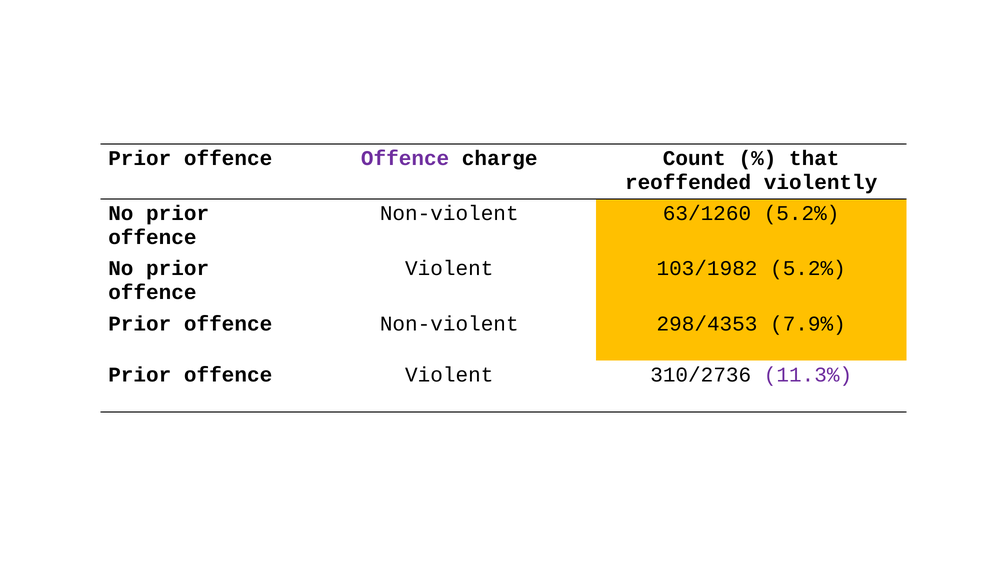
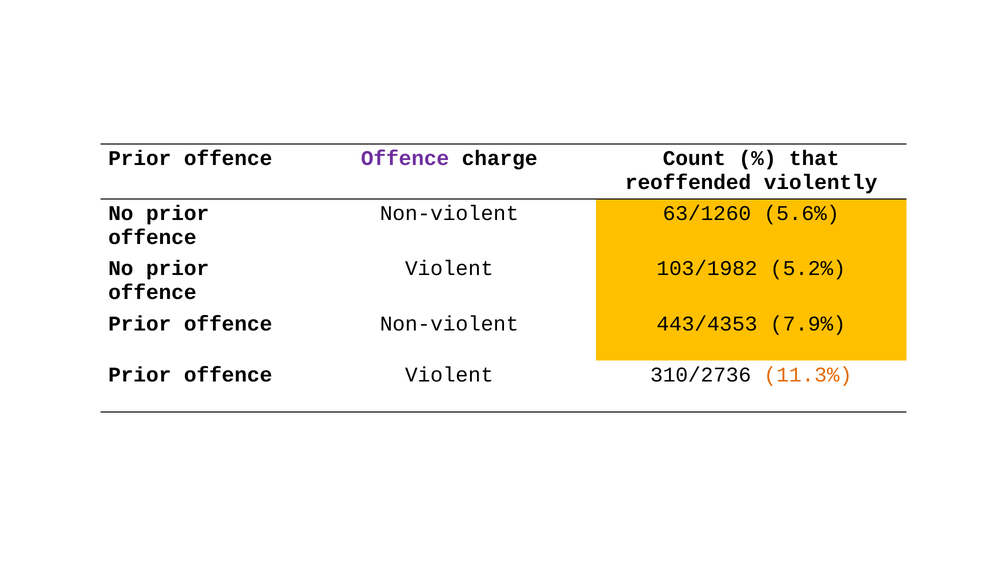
63/1260 5.2%: 5.2% -> 5.6%
298/4353: 298/4353 -> 443/4353
11.3% colour: purple -> orange
